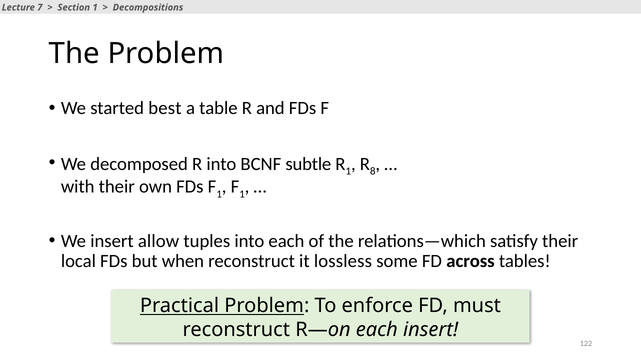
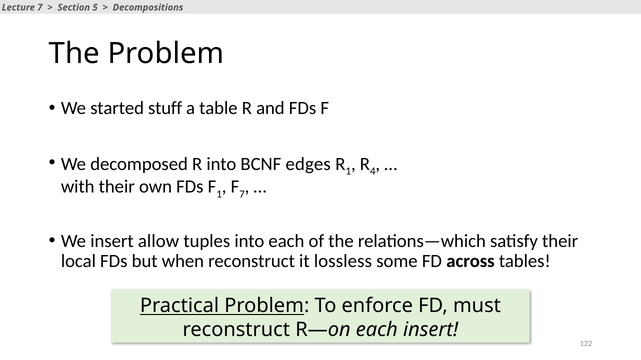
Section 1: 1 -> 5
best: best -> stuff
subtle: subtle -> edges
8: 8 -> 4
1 at (242, 194): 1 -> 7
